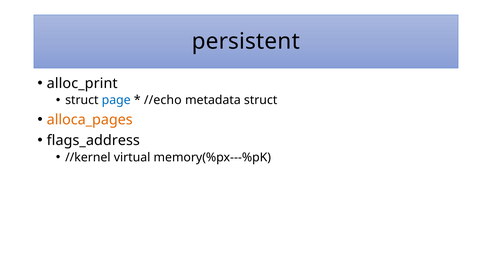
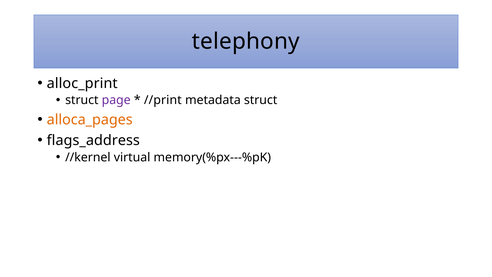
persistent: persistent -> telephony
page colour: blue -> purple
//echo: //echo -> //print
